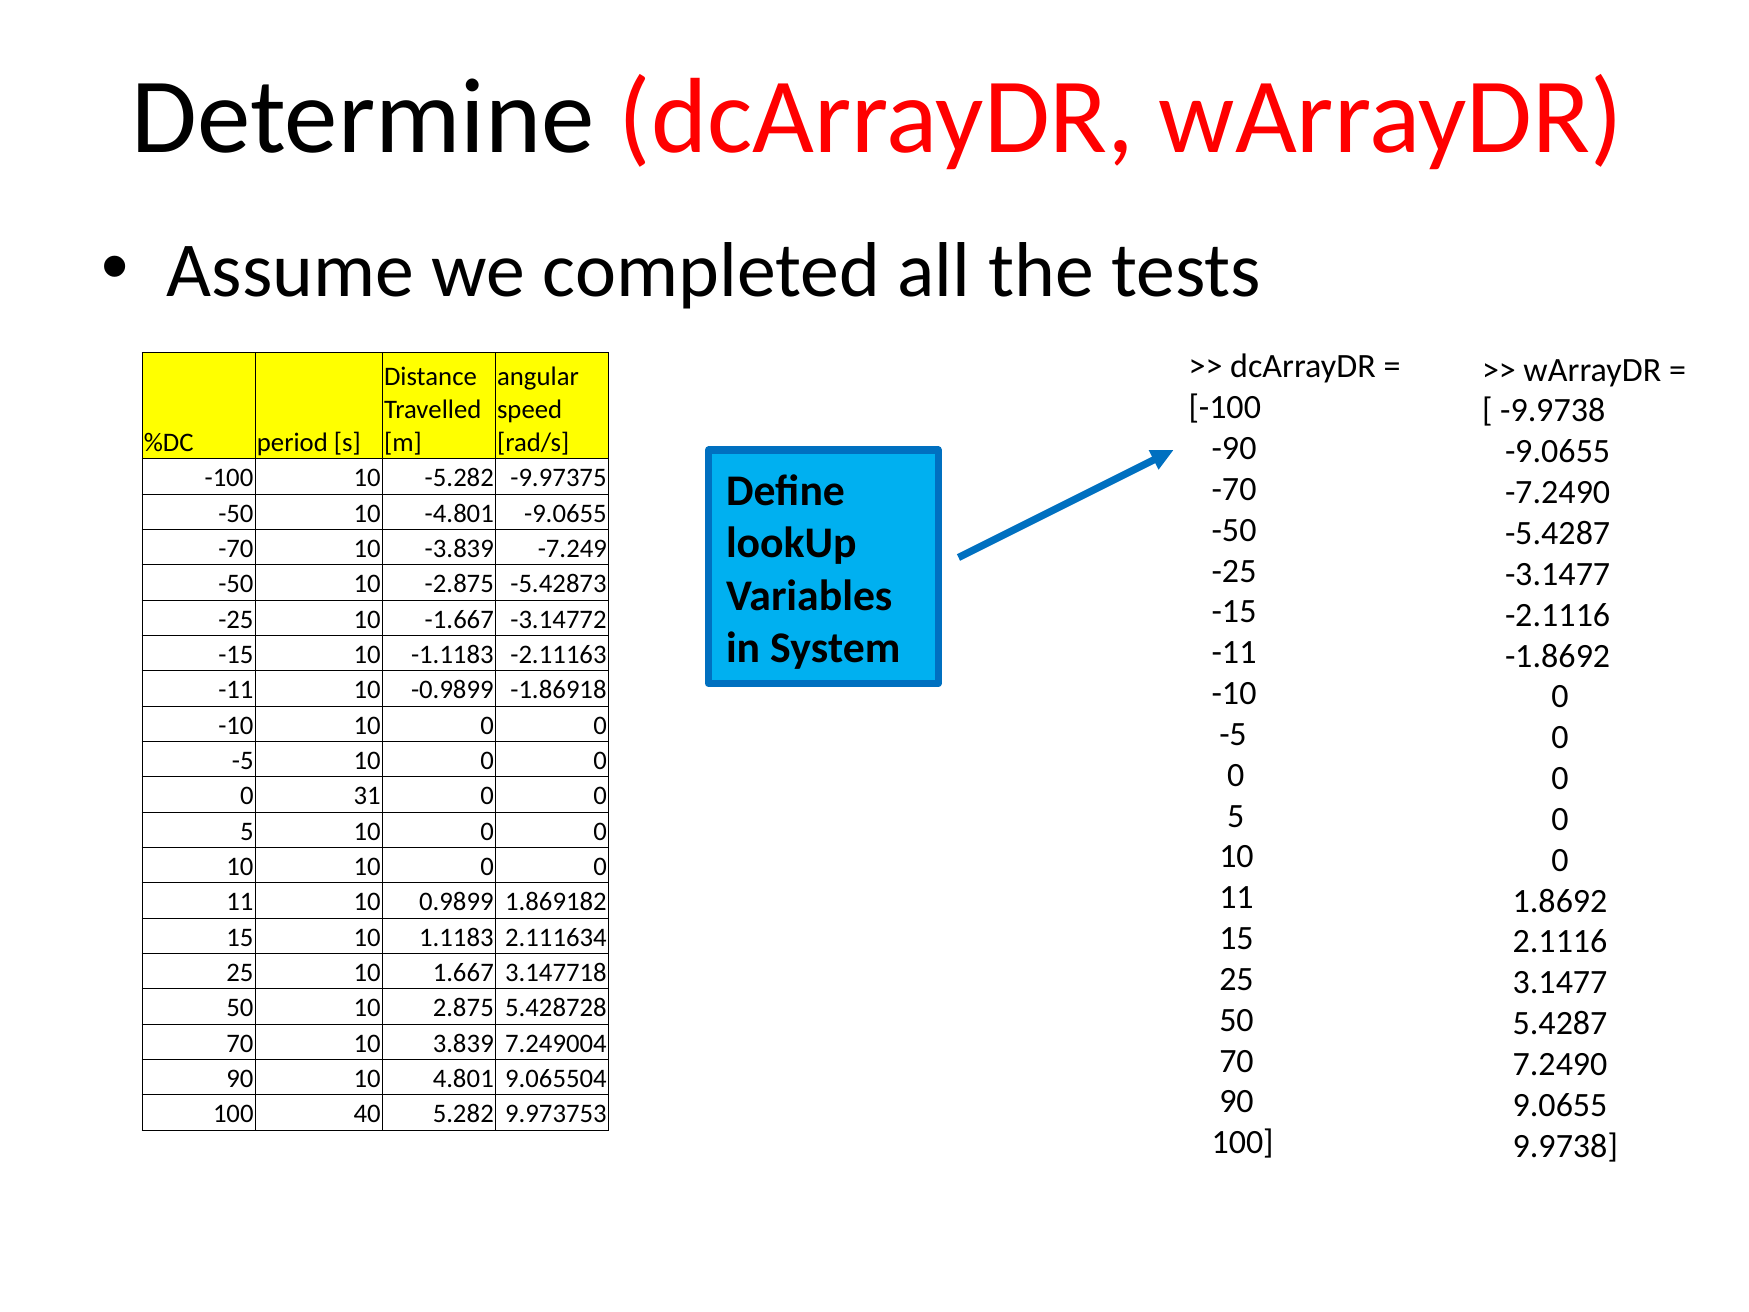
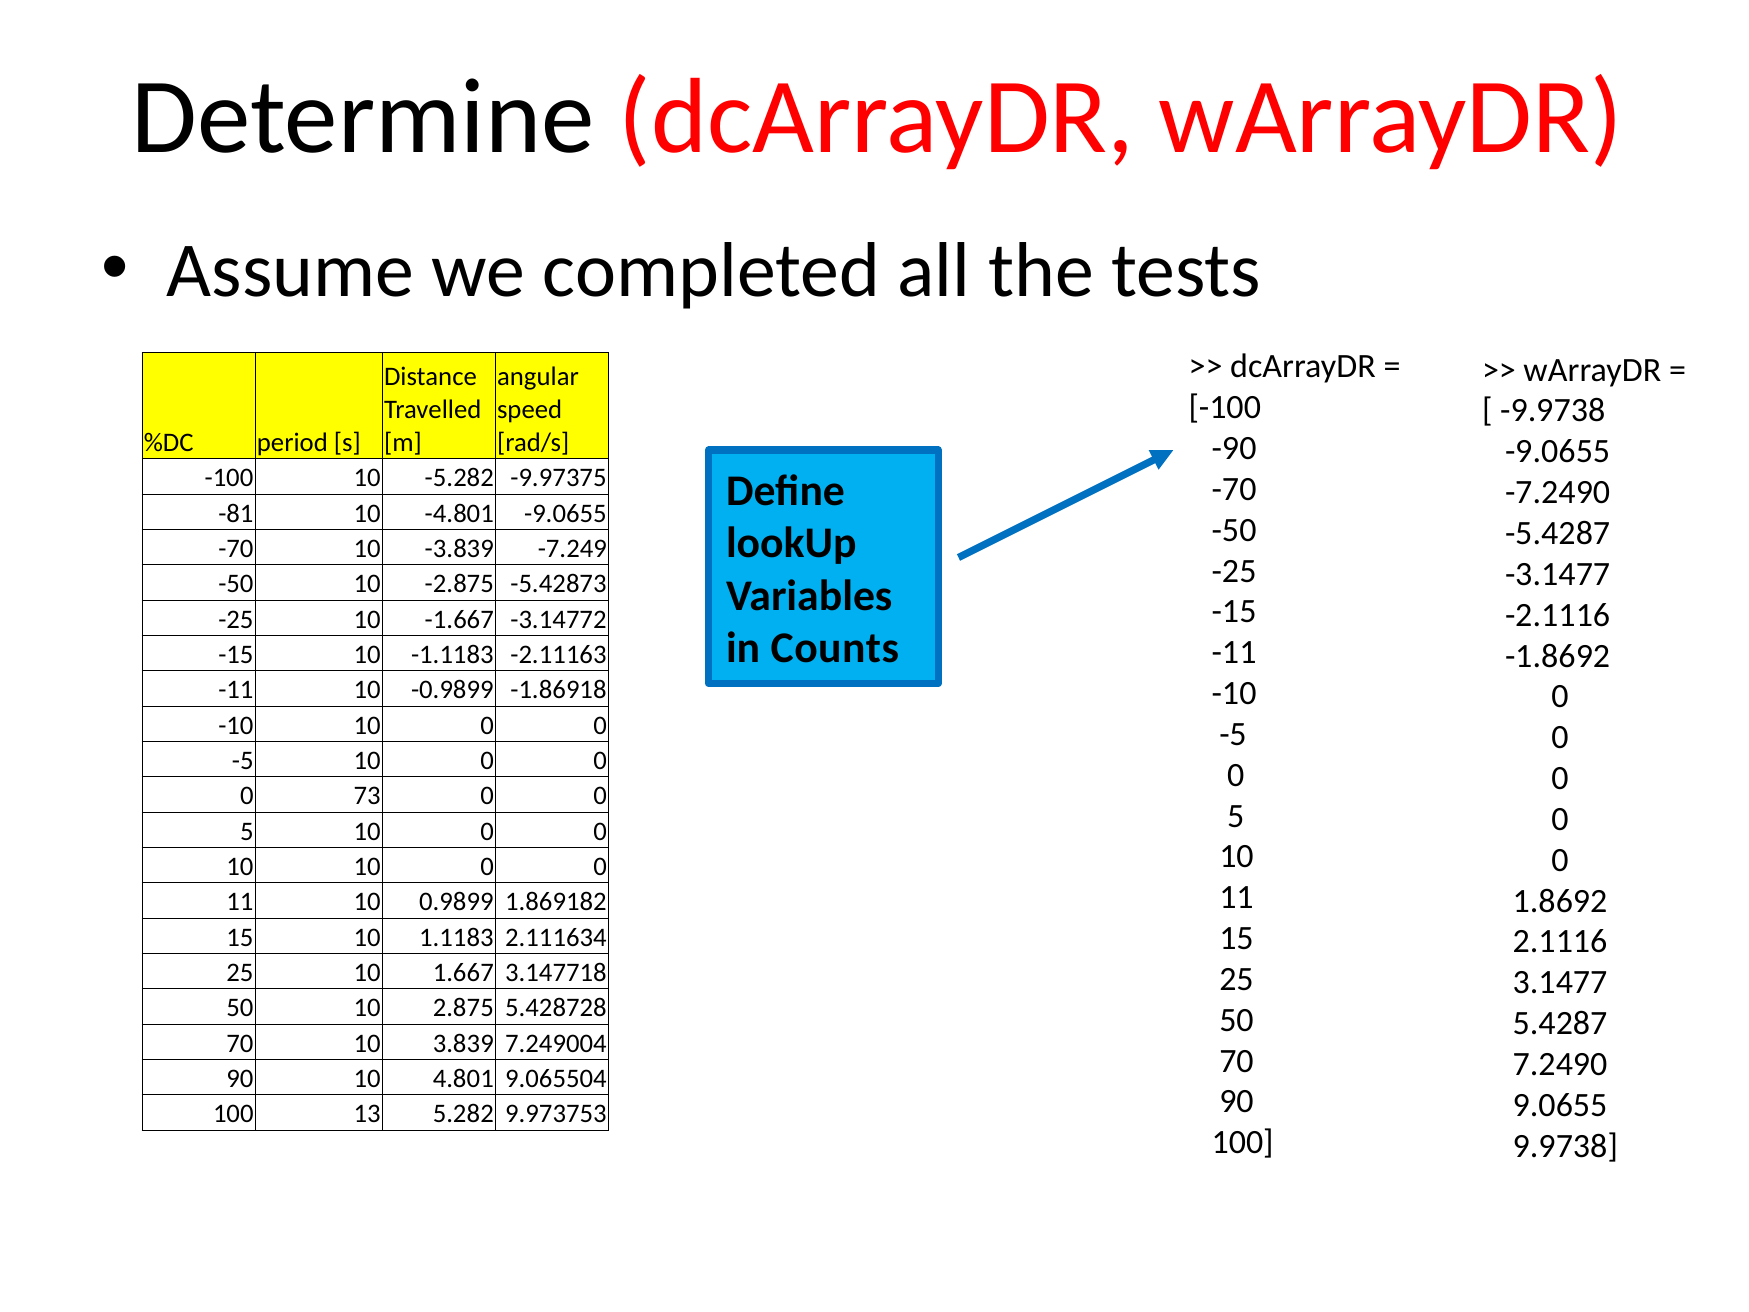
-50 at (236, 513): -50 -> -81
System: System -> Counts
31: 31 -> 73
40: 40 -> 13
